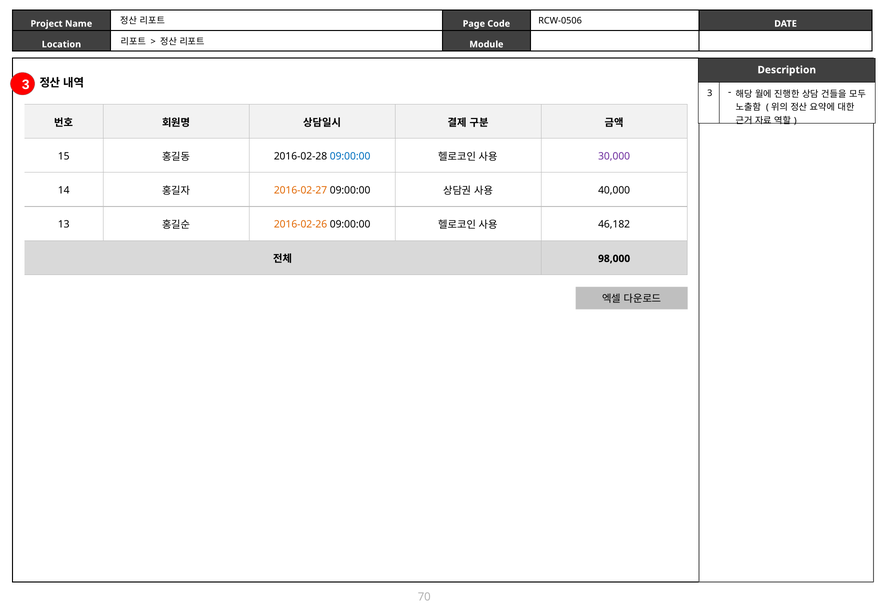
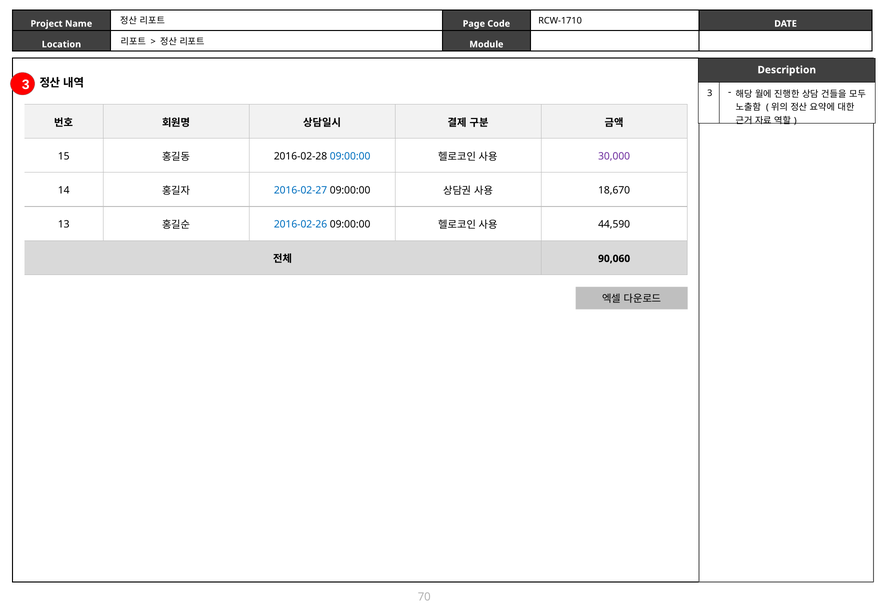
RCW-0506: RCW-0506 -> RCW-1710
2016-02-27 colour: orange -> blue
40,000: 40,000 -> 18,670
2016-02-26 colour: orange -> blue
46,182: 46,182 -> 44,590
98,000: 98,000 -> 90,060
